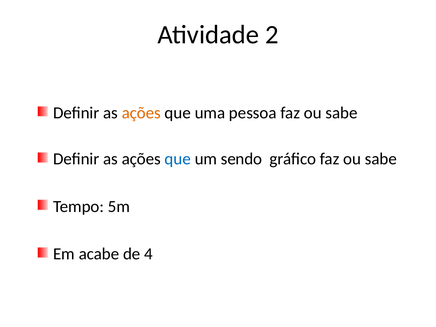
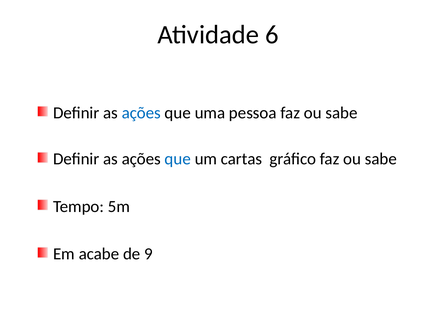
2: 2 -> 6
ações at (141, 113) colour: orange -> blue
sendo: sendo -> cartas
4: 4 -> 9
